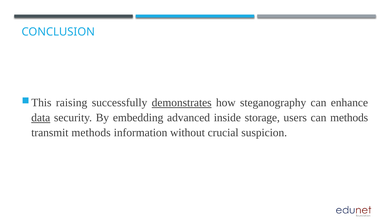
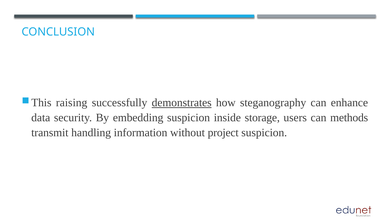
data underline: present -> none
embedding advanced: advanced -> suspicion
transmit methods: methods -> handling
crucial: crucial -> project
